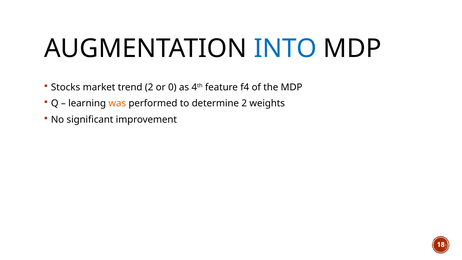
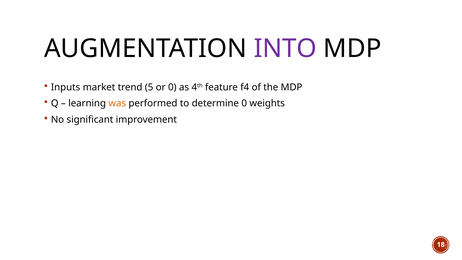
INTO colour: blue -> purple
Stocks: Stocks -> Inputs
trend 2: 2 -> 5
determine 2: 2 -> 0
